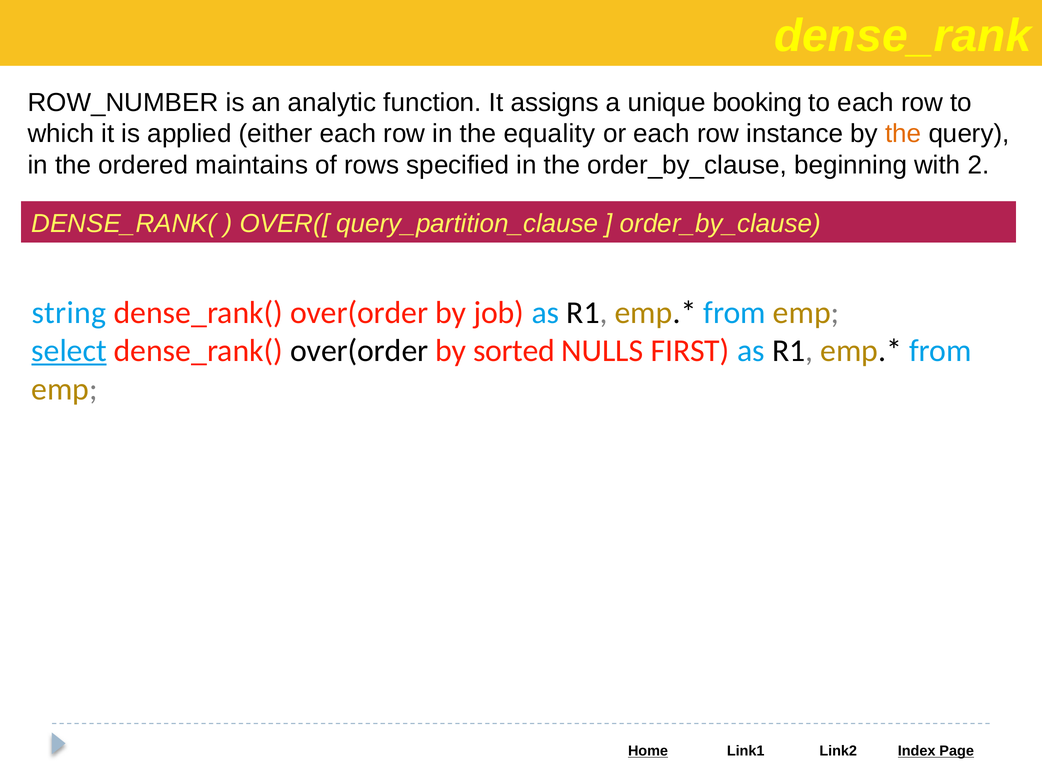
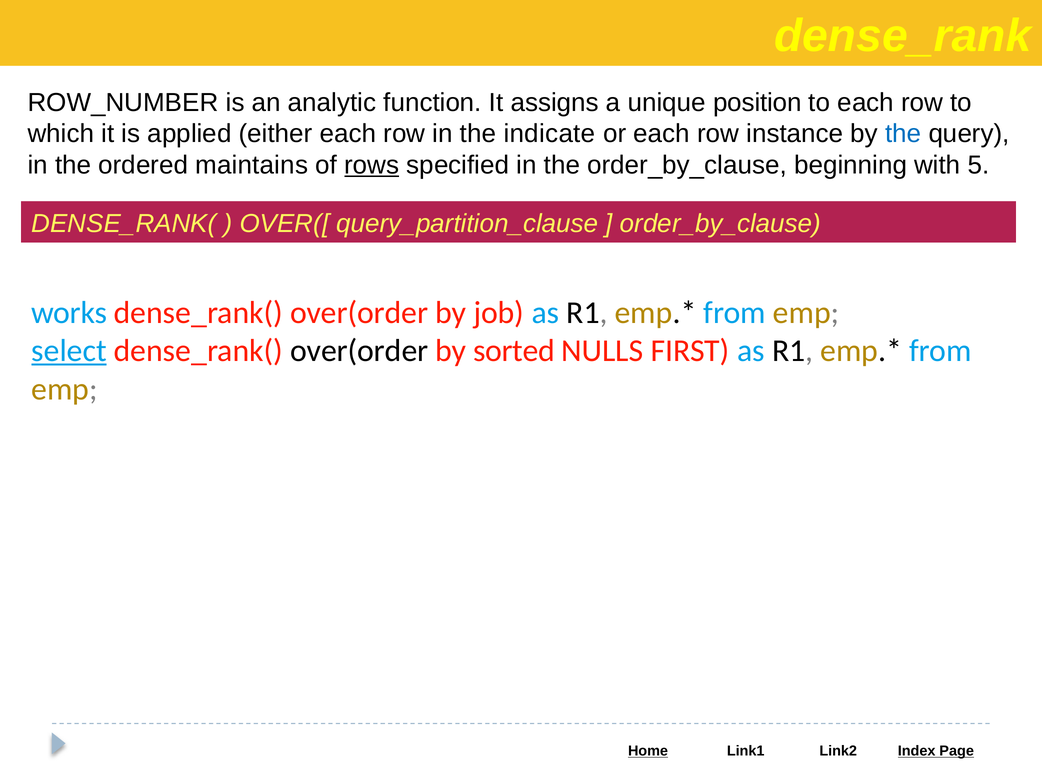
booking: booking -> position
equality: equality -> indicate
the at (903, 134) colour: orange -> blue
rows underline: none -> present
2: 2 -> 5
string: string -> works
